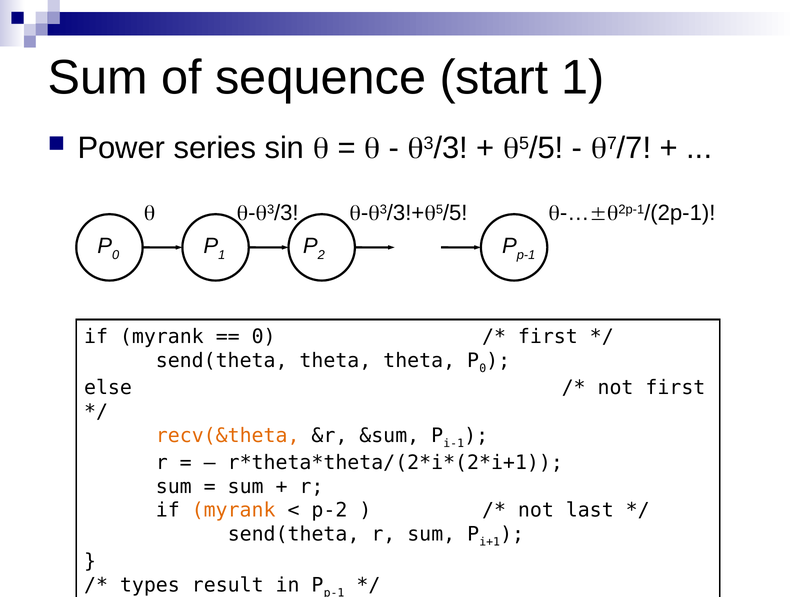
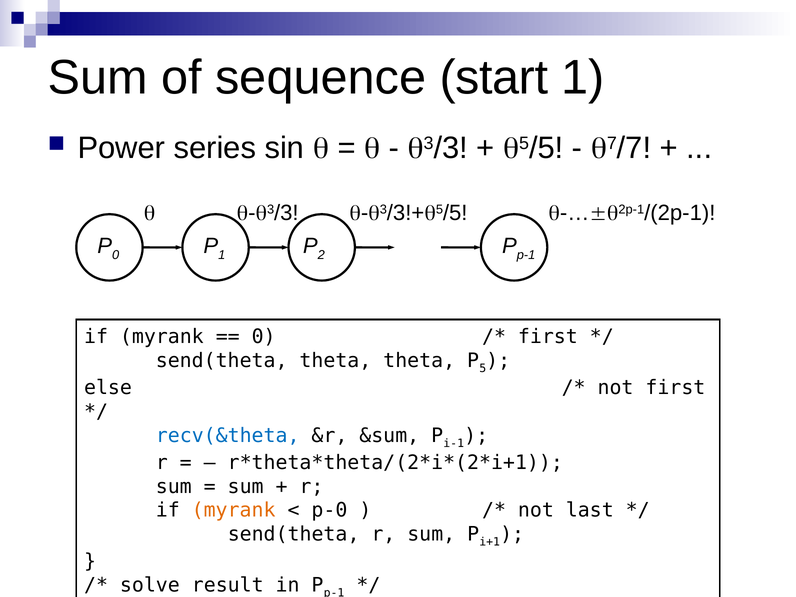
0 at (483, 368): 0 -> 5
recv(&theta colour: orange -> blue
p-2: p-2 -> p-0
types: types -> solve
